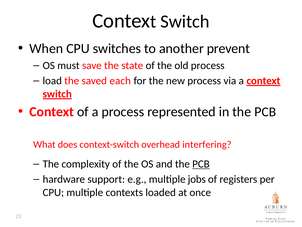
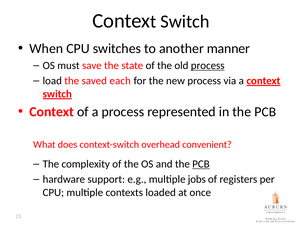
prevent: prevent -> manner
process at (208, 65) underline: none -> present
interfering: interfering -> convenient
